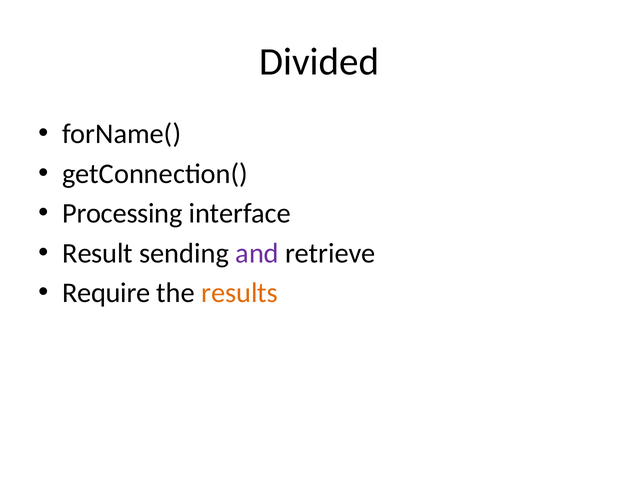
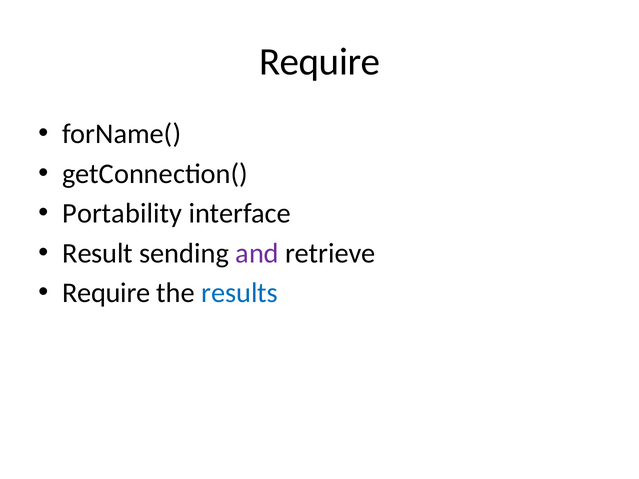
Divided at (319, 62): Divided -> Require
Processing: Processing -> Portability
results colour: orange -> blue
